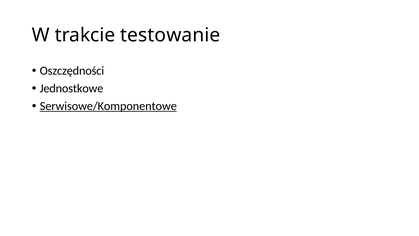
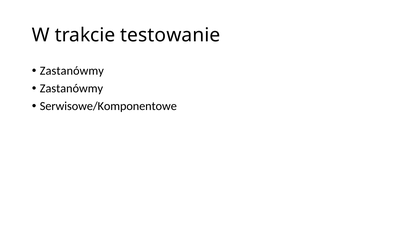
Oszczędności at (72, 71): Oszczędności -> Zastanówmy
Jednostkowe at (72, 88): Jednostkowe -> Zastanówmy
Serwisowe/Komponentowe underline: present -> none
